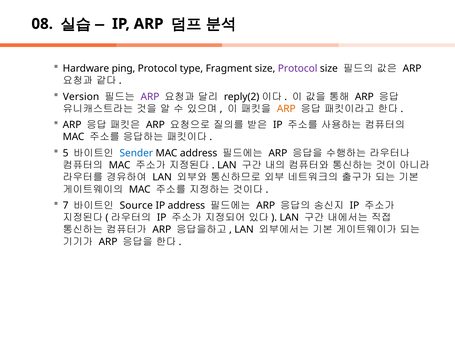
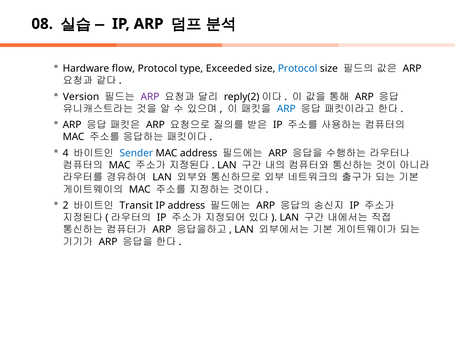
ping: ping -> flow
Fragment: Fragment -> Exceeded
Protocol at (298, 69) colour: purple -> blue
ARP at (286, 109) colour: orange -> blue
5: 5 -> 4
7: 7 -> 2
Source: Source -> Transit
